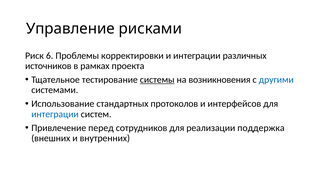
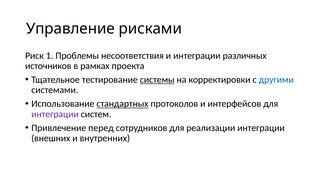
6: 6 -> 1
корректировки: корректировки -> несоответствия
возникновения: возникновения -> корректировки
стандартных underline: none -> present
интеграции at (55, 115) colour: blue -> purple
реализации поддержка: поддержка -> интеграции
